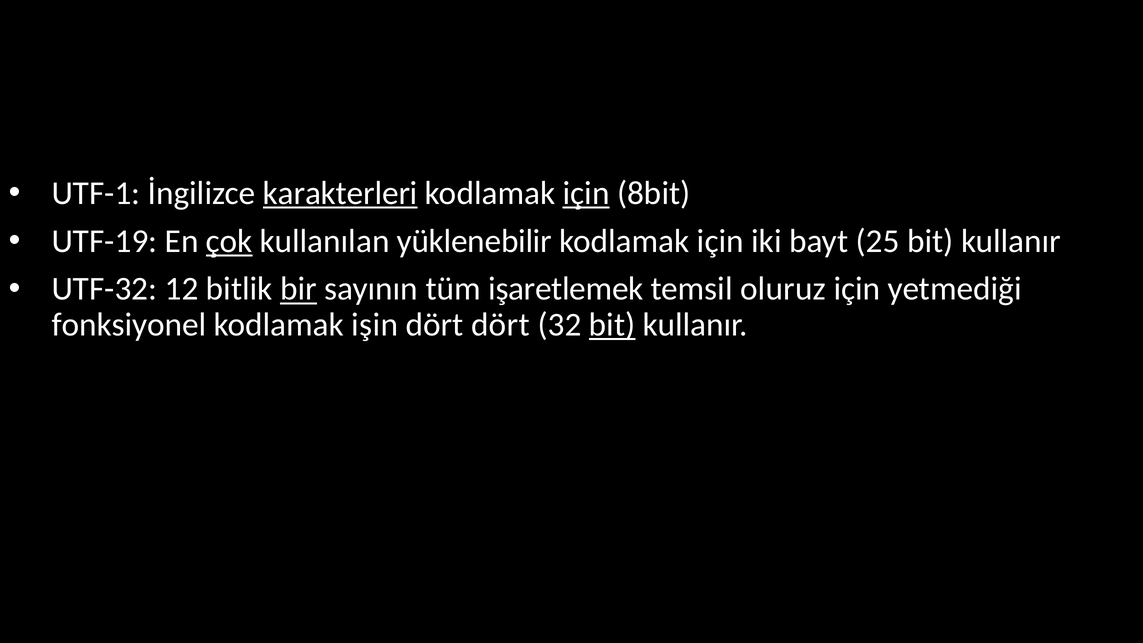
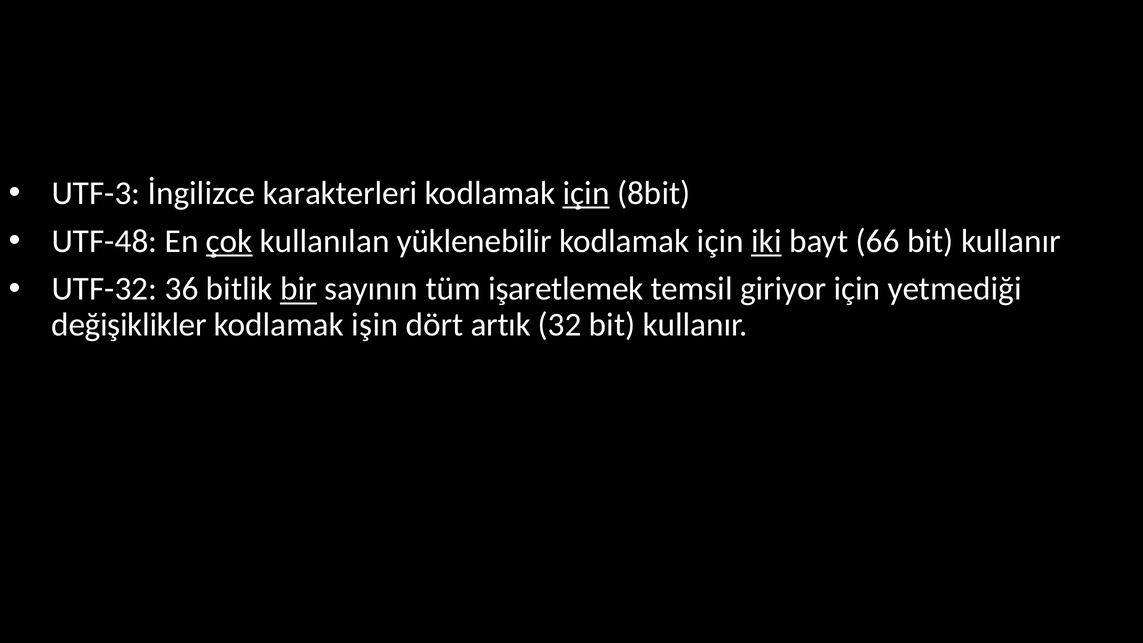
UTF-1: UTF-1 -> UTF-3
karakterleri underline: present -> none
UTF-19: UTF-19 -> UTF-48
iki underline: none -> present
25: 25 -> 66
12: 12 -> 36
oluruz: oluruz -> giriyor
fonksiyonel: fonksiyonel -> değişiklikler
dört dört: dört -> artık
bit at (612, 325) underline: present -> none
